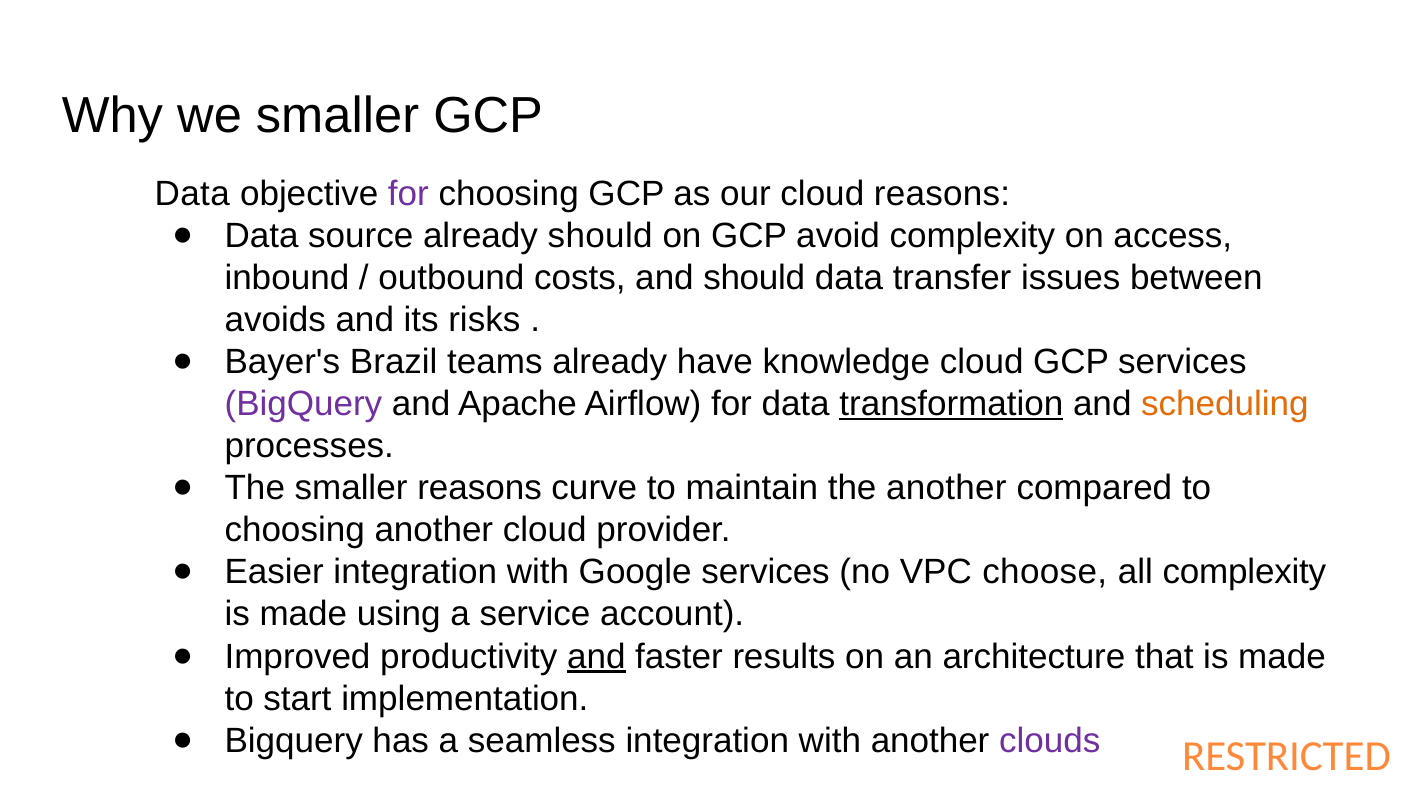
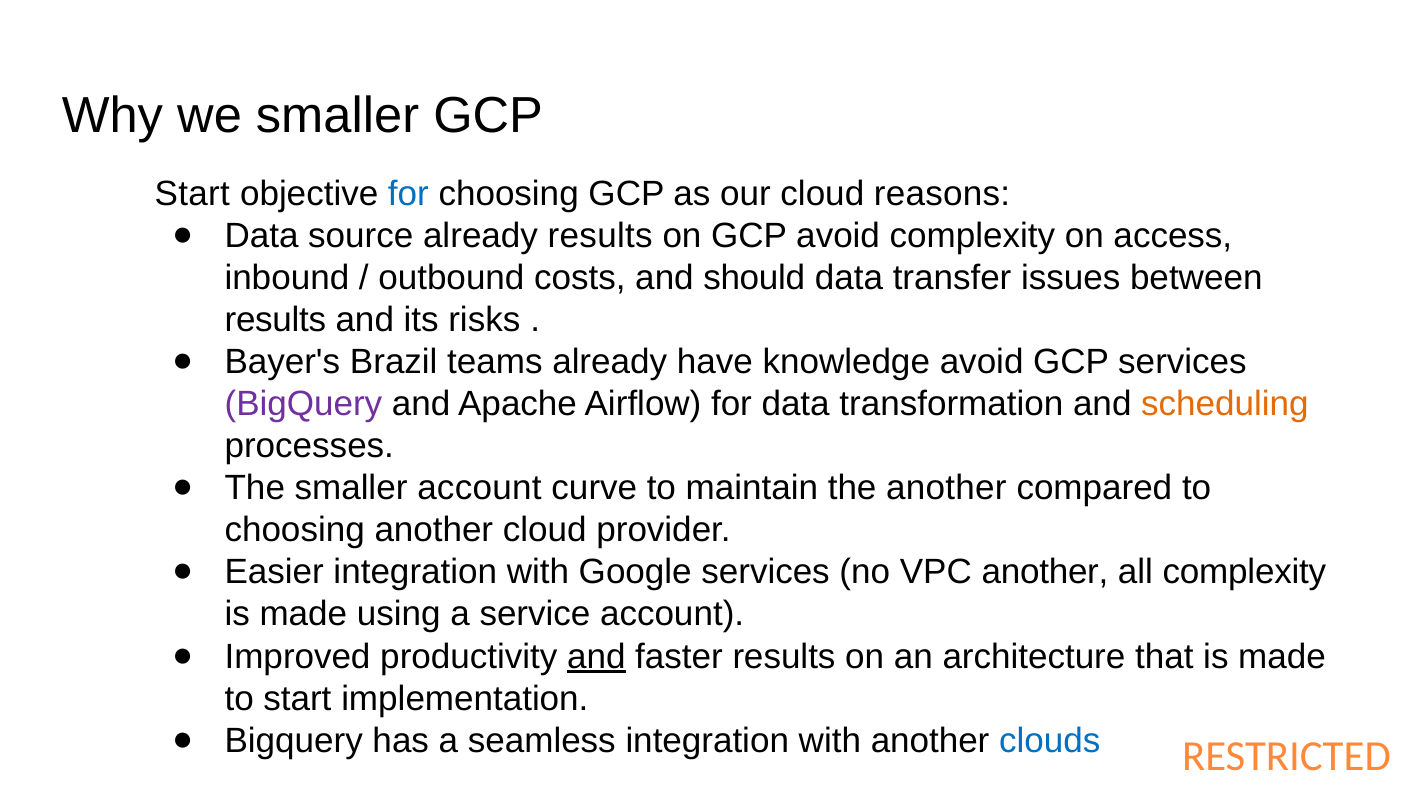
Data at (192, 193): Data -> Start
for at (408, 193) colour: purple -> blue
already should: should -> results
avoids at (275, 320): avoids -> results
knowledge cloud: cloud -> avoid
transformation underline: present -> none
smaller reasons: reasons -> account
VPC choose: choose -> another
clouds colour: purple -> blue
